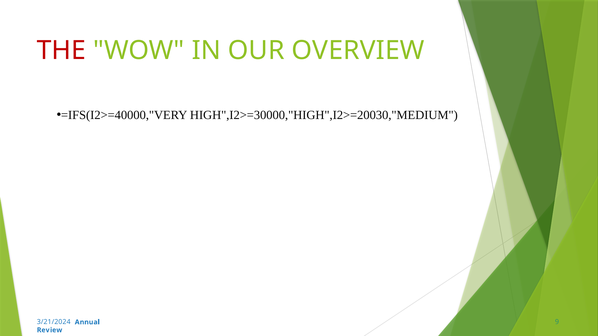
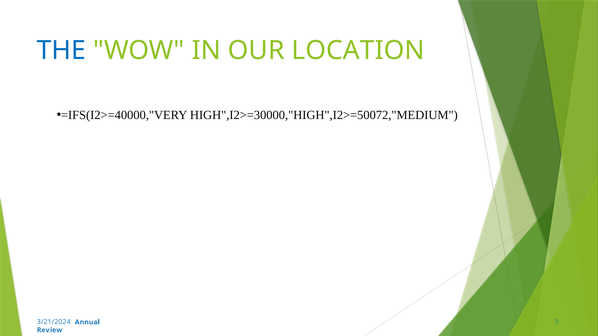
THE colour: red -> blue
OVERVIEW: OVERVIEW -> LOCATION
HIGH",I2>=30000,"HIGH",I2>=20030,"MEDIUM: HIGH",I2>=30000,"HIGH",I2>=20030,"MEDIUM -> HIGH",I2>=30000,"HIGH",I2>=50072,"MEDIUM
